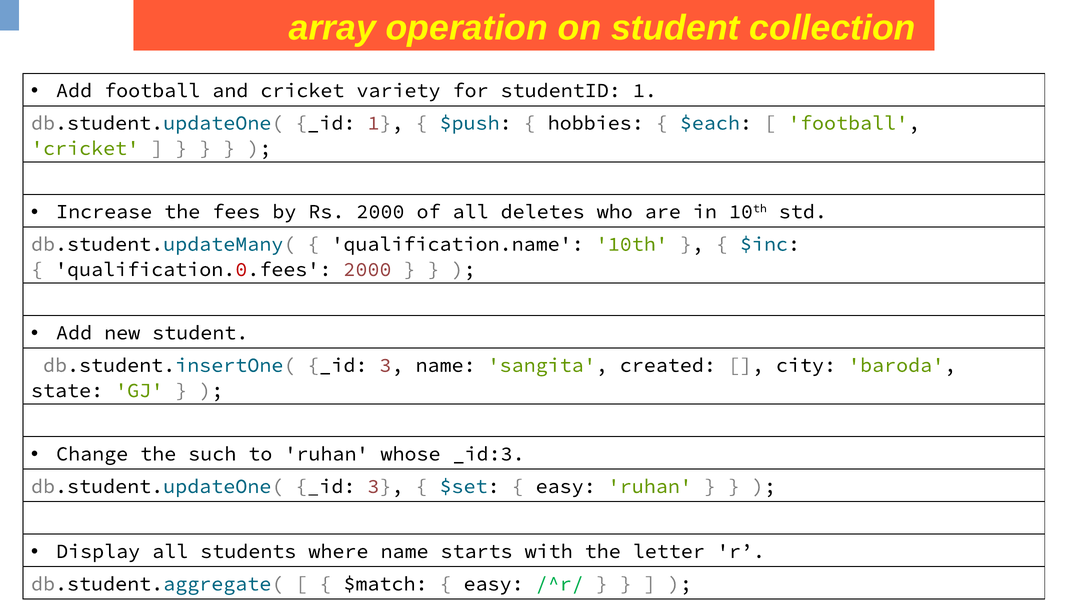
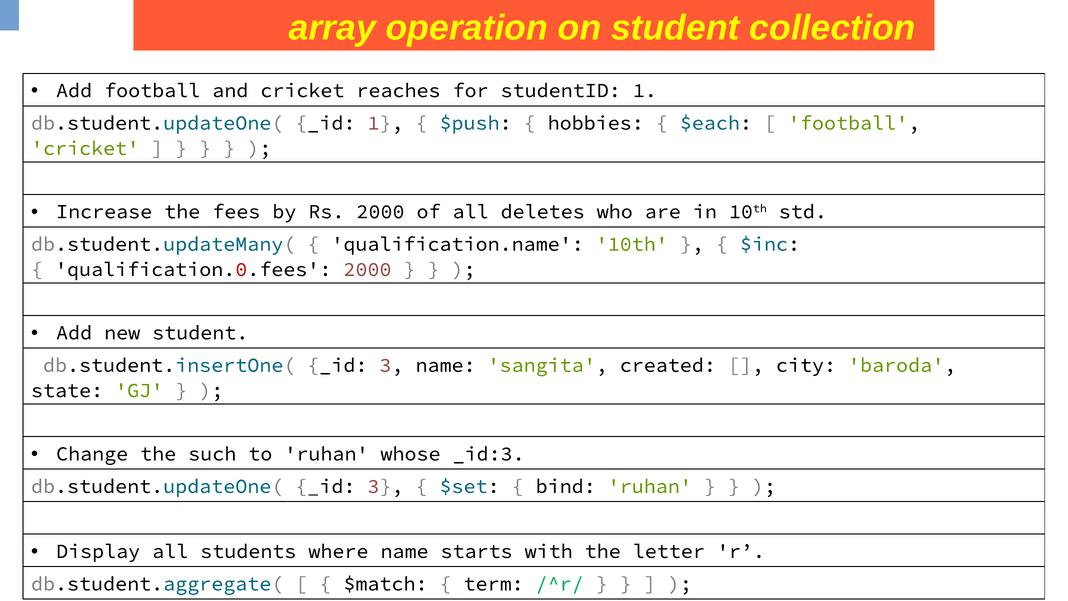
variety: variety -> reaches
easy at (566, 486): easy -> bind
easy at (494, 584): easy -> term
